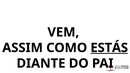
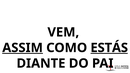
ASSIM underline: none -> present
